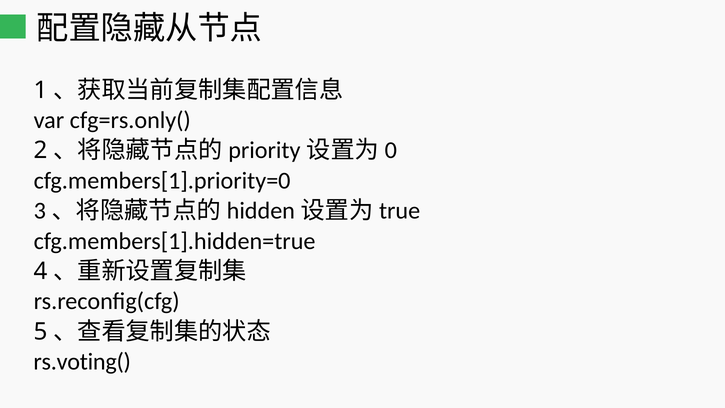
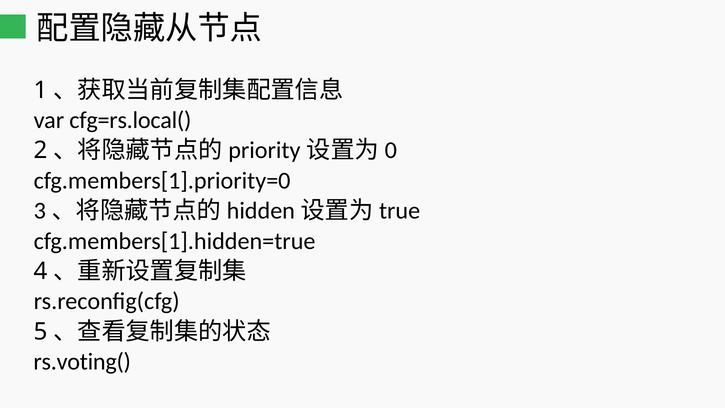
cfg=rs.only(: cfg=rs.only( -> cfg=rs.local(
